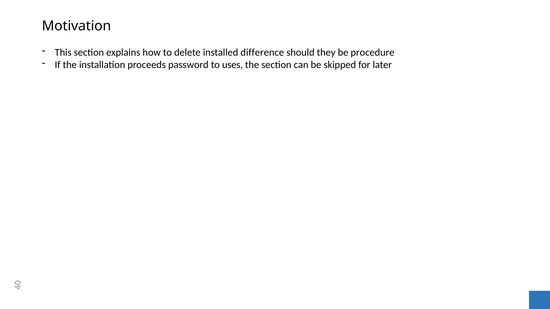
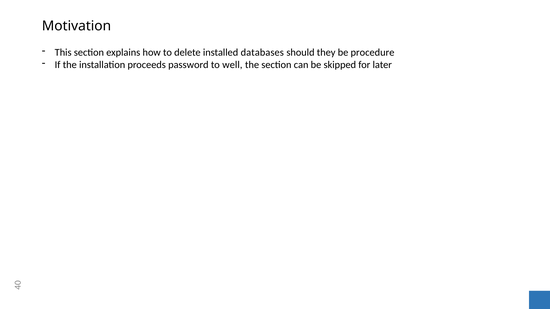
difference: difference -> databases
uses: uses -> well
